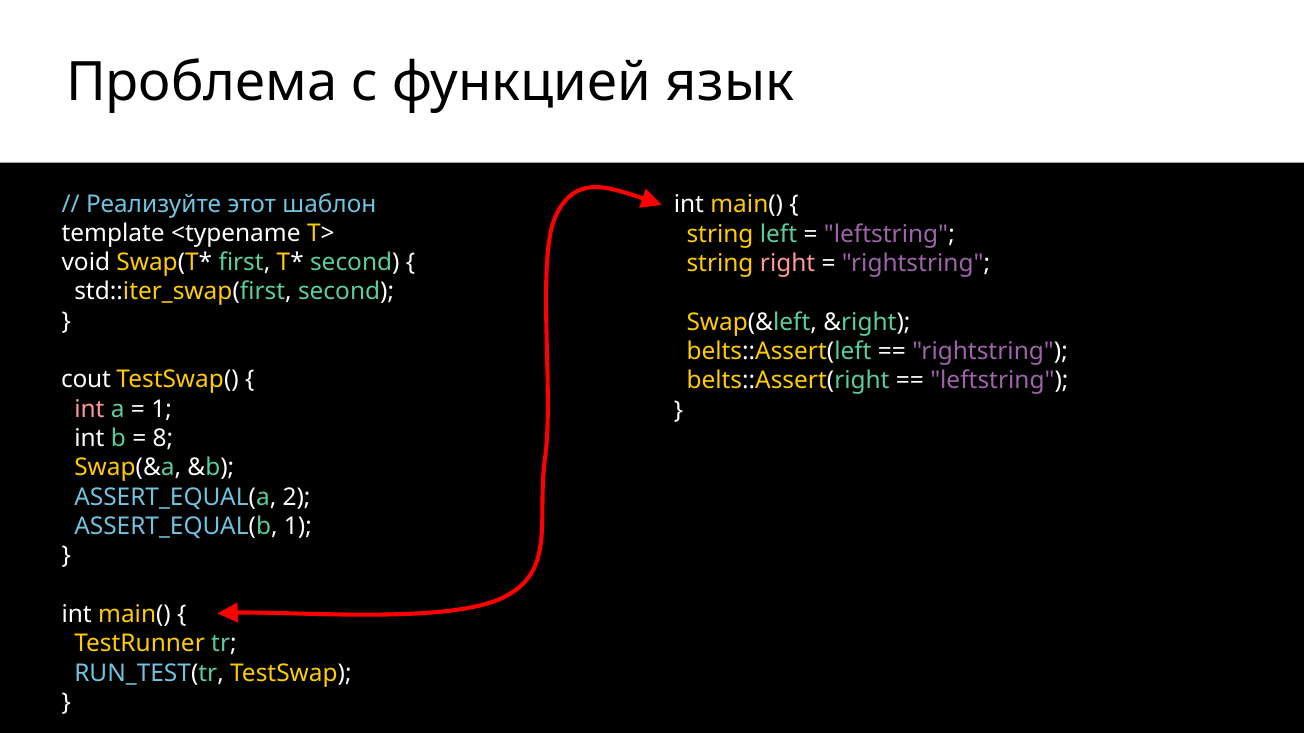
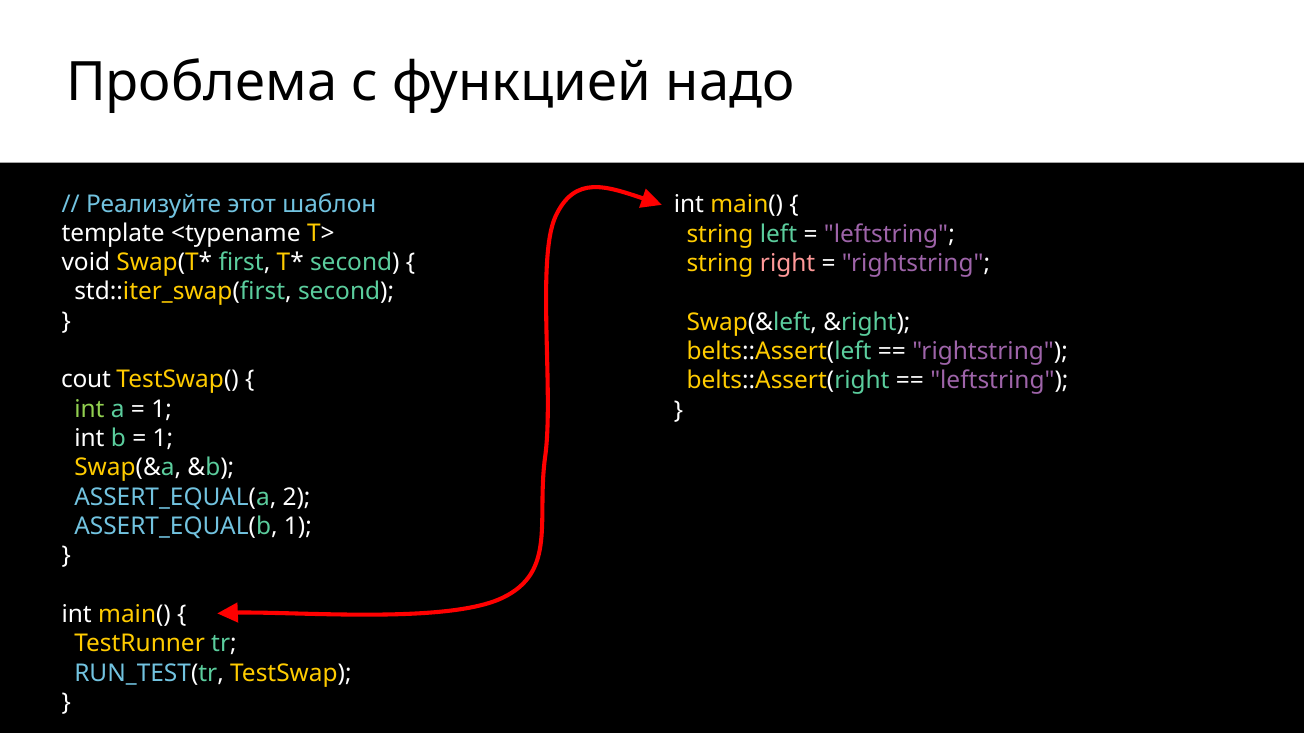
язык: язык -> надо
int at (89, 409) colour: pink -> light green
8 at (163, 439): 8 -> 1
